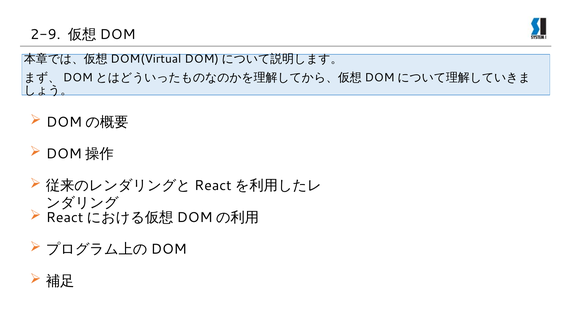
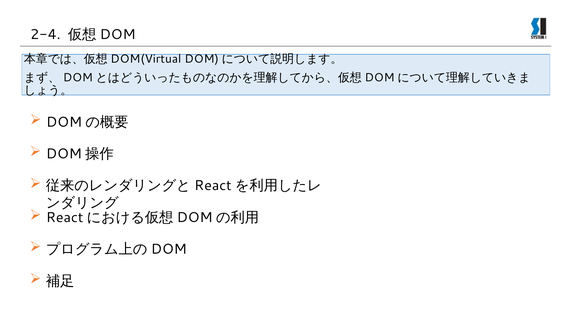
2-9: 2-9 -> 2-4
